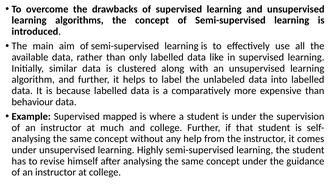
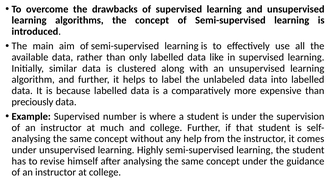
behaviour: behaviour -> preciously
mapped: mapped -> number
